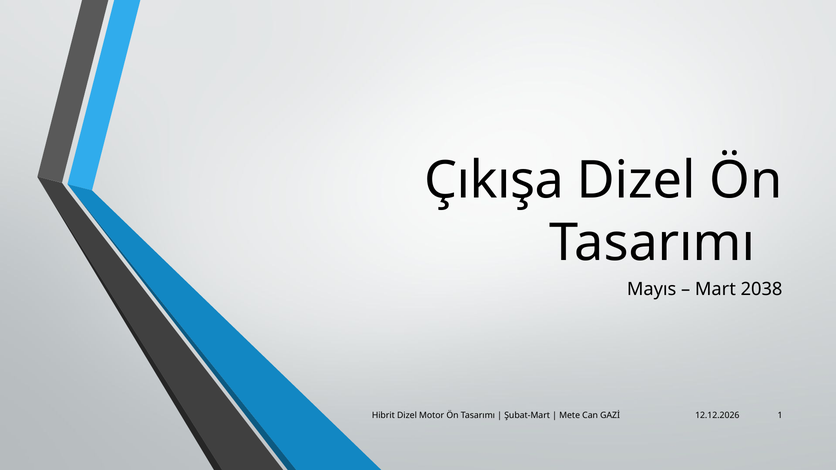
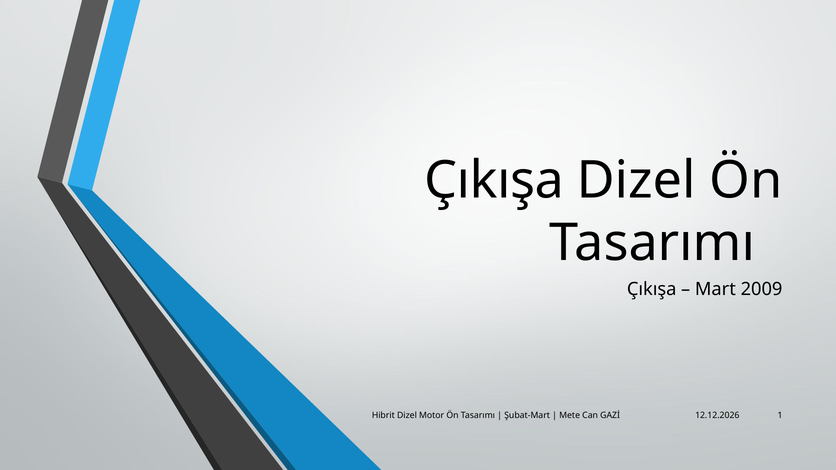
Mayıs at (652, 289): Mayıs -> Çıkışa
2038: 2038 -> 2009
